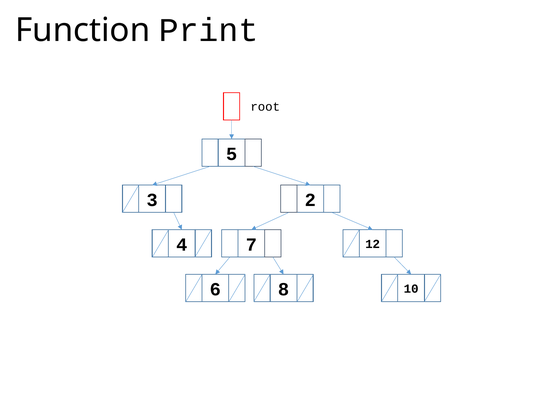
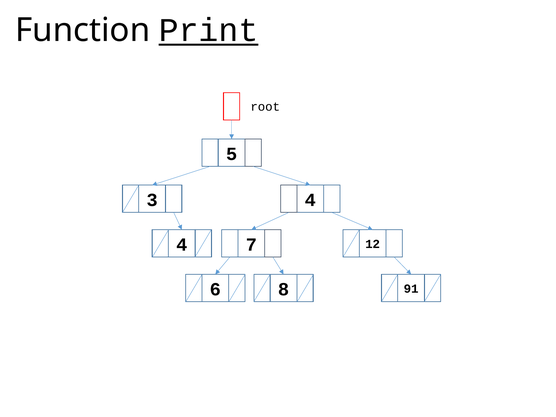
Print underline: none -> present
3 2: 2 -> 4
10: 10 -> 91
